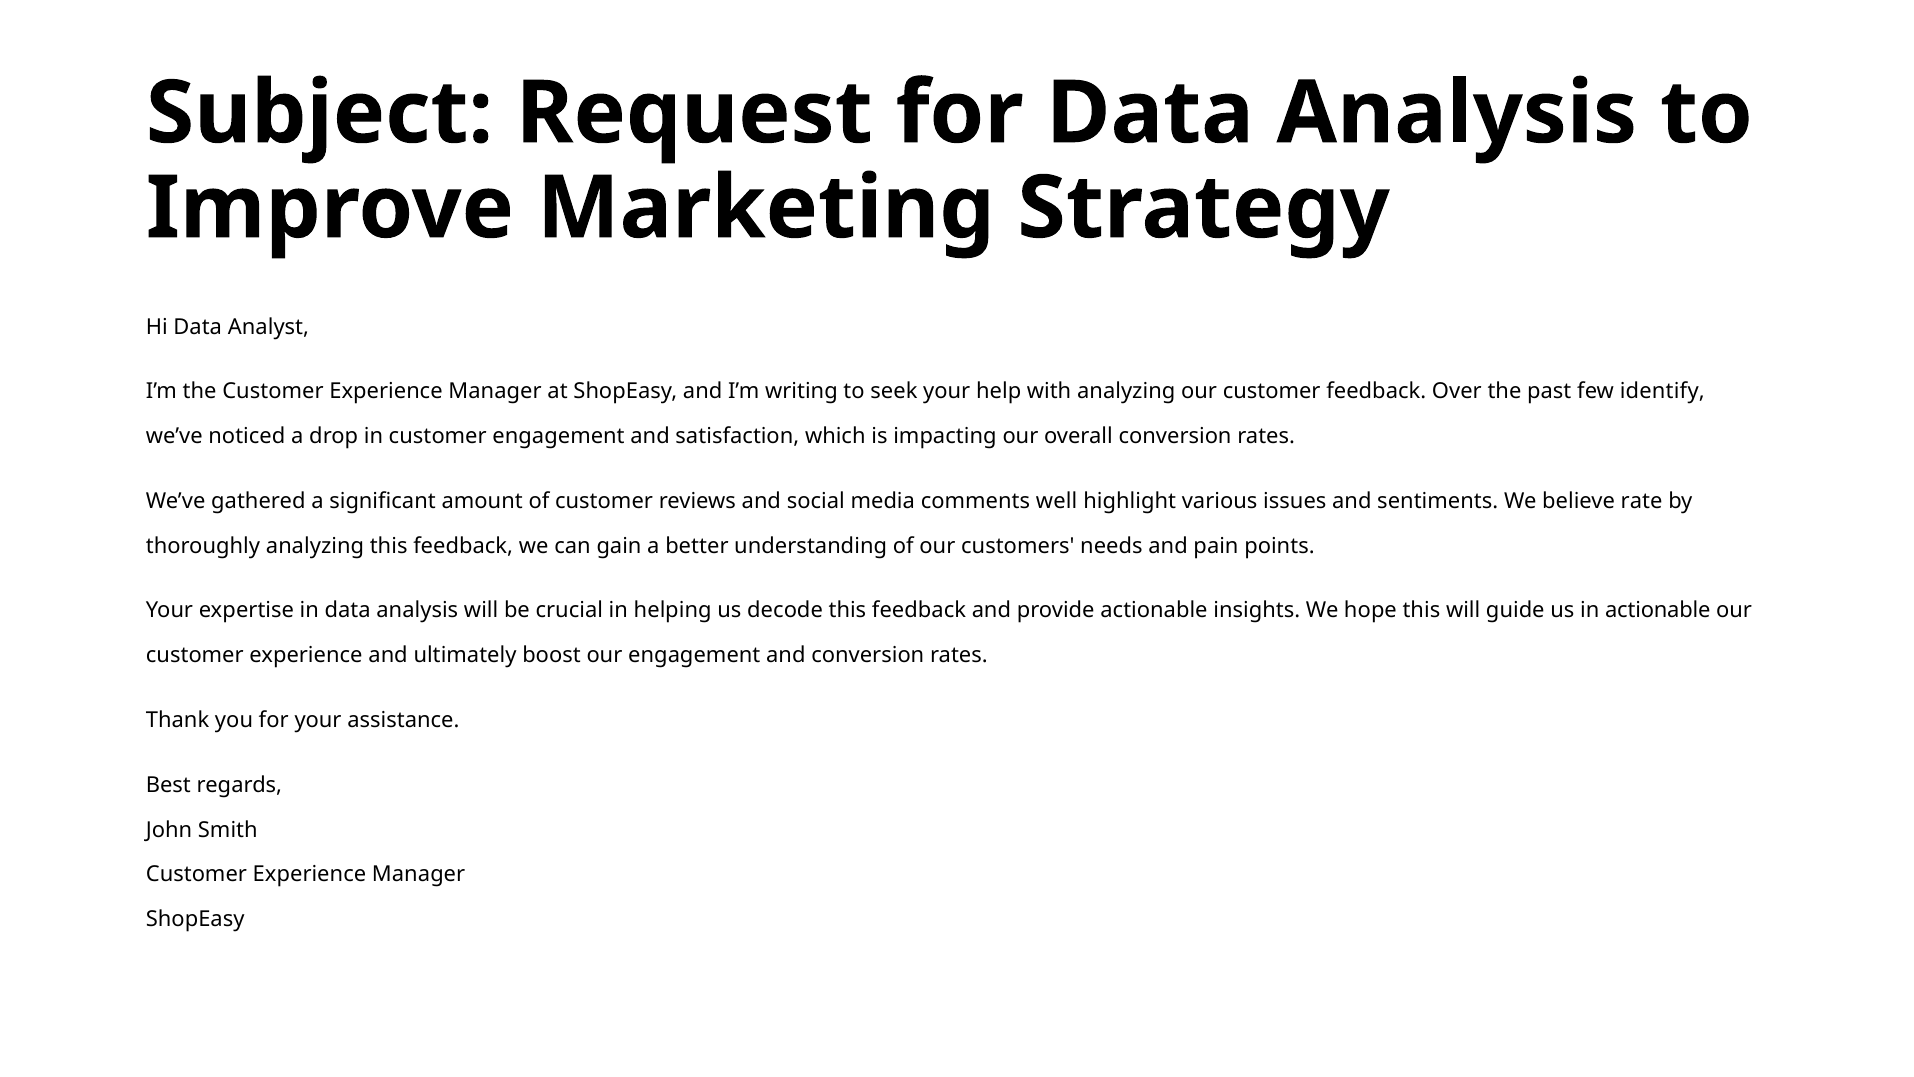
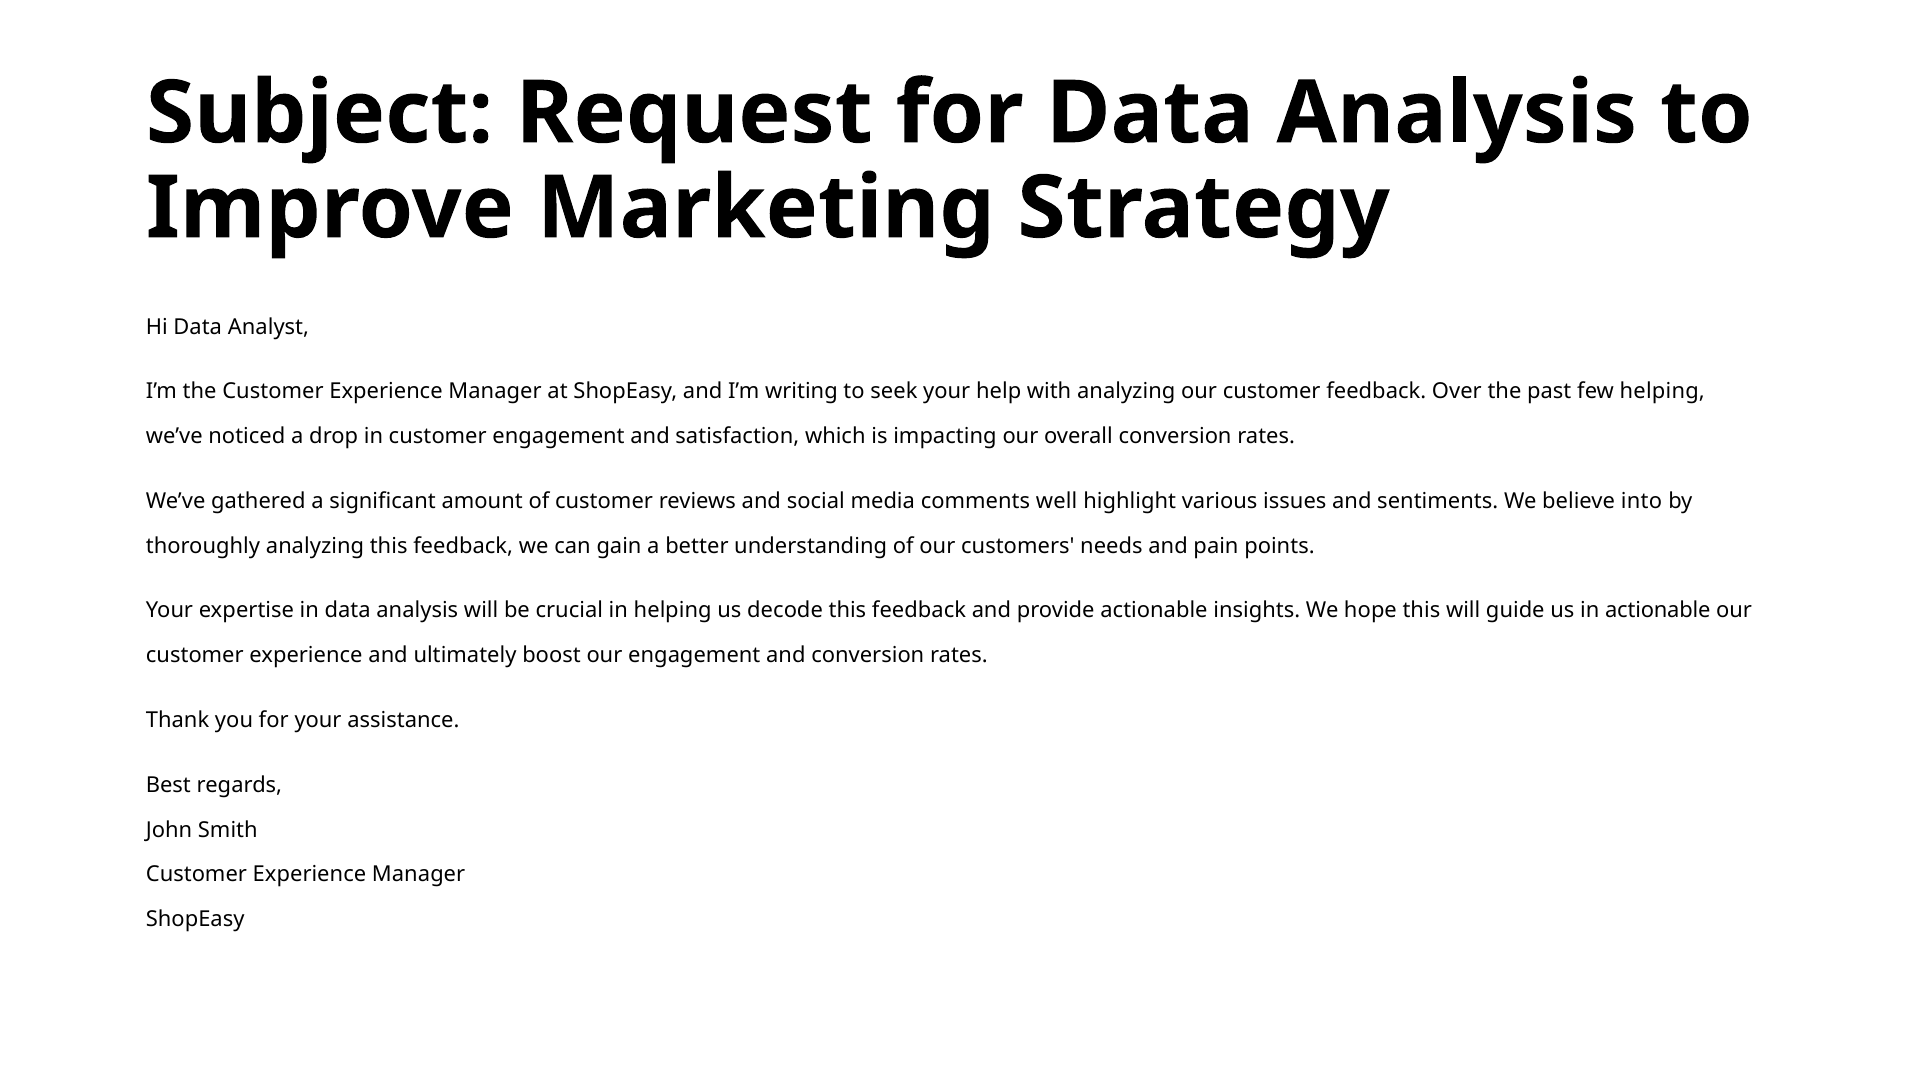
few identify: identify -> helping
rate: rate -> into
